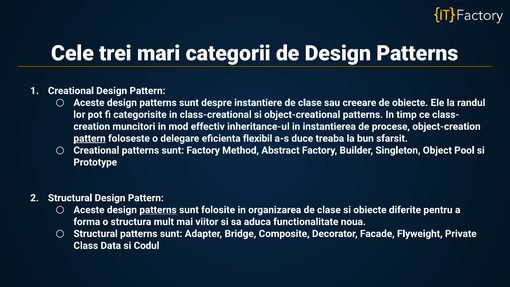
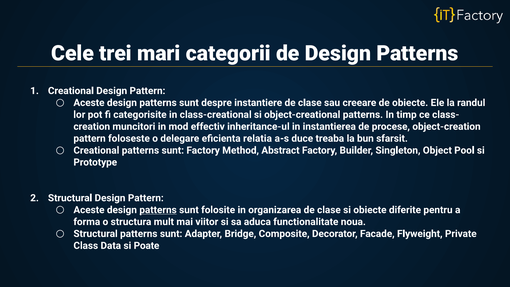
pattern at (90, 138) underline: present -> none
flexibil: flexibil -> relatia
Codul: Codul -> Poate
